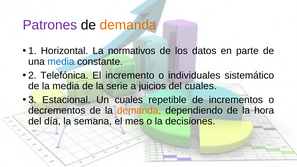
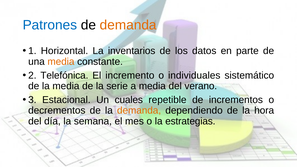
Patrones colour: purple -> blue
normativos: normativos -> inventarios
media at (61, 62) colour: blue -> orange
a juicios: juicios -> media
del cuales: cuales -> verano
decisiones: decisiones -> estrategias
